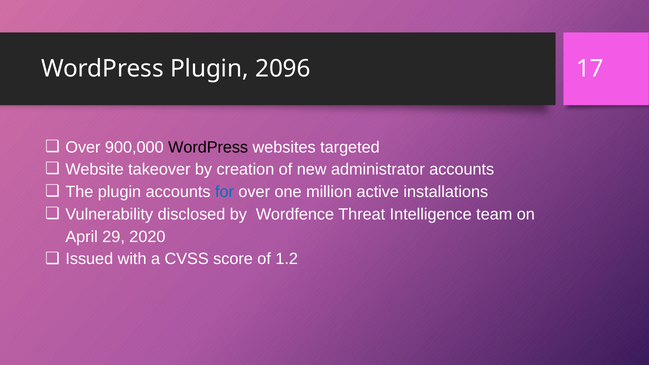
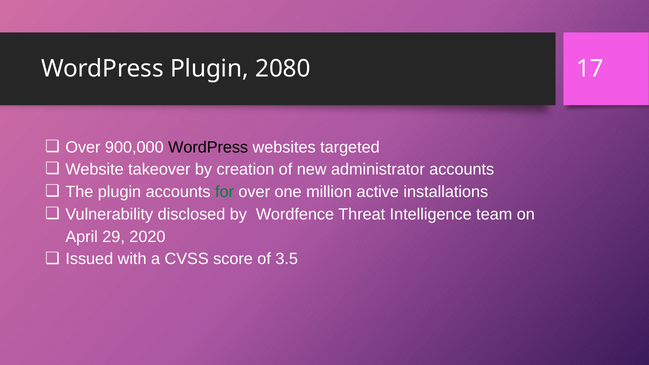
2096: 2096 -> 2080
for colour: blue -> green
1.2: 1.2 -> 3.5
